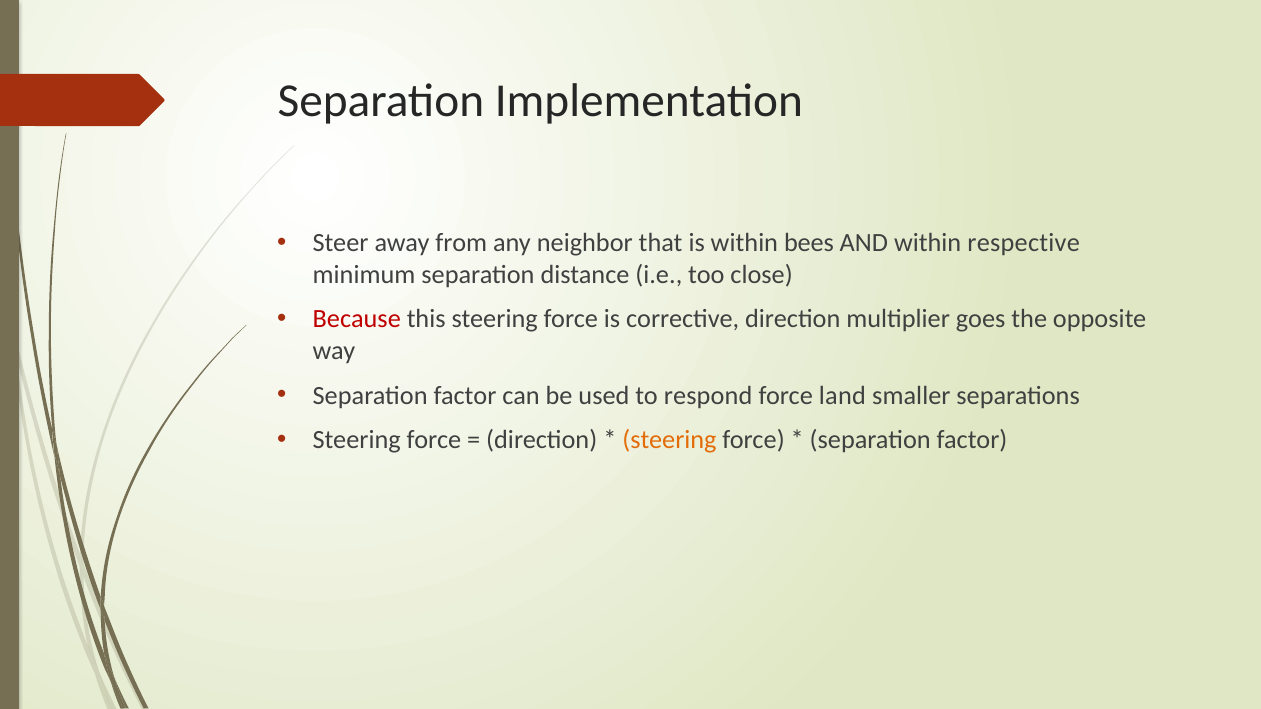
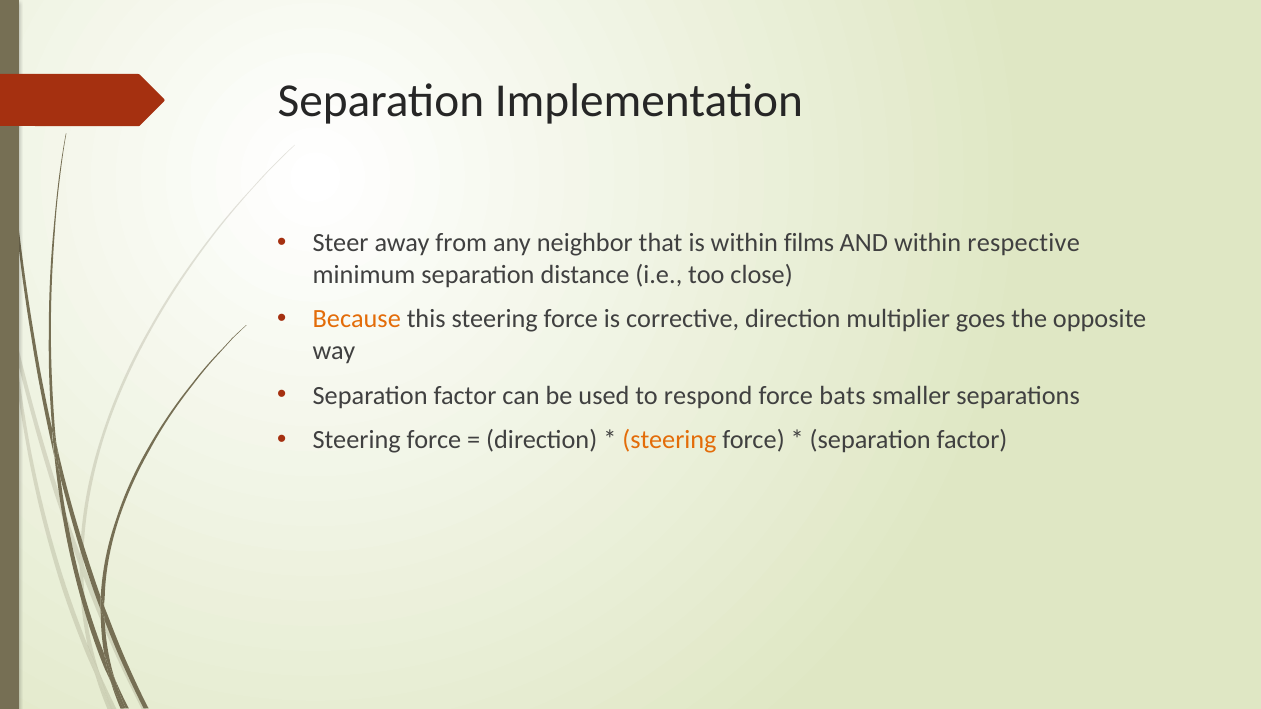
bees: bees -> films
Because colour: red -> orange
land: land -> bats
